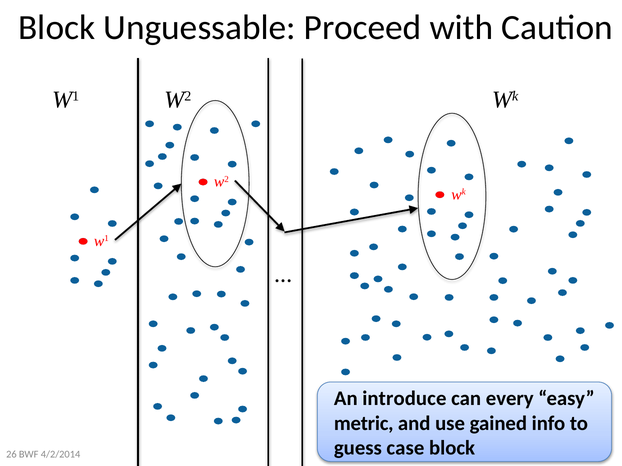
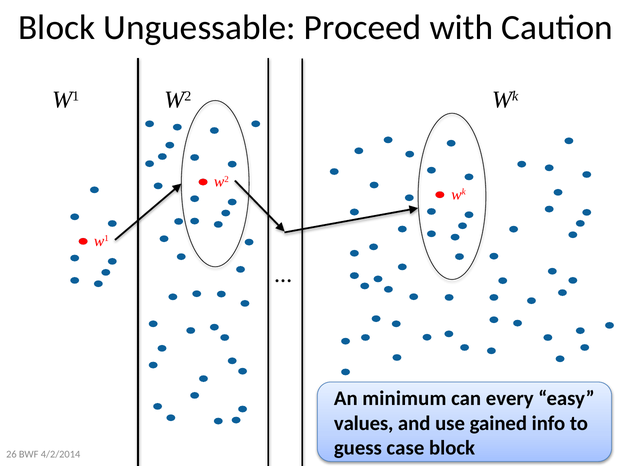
introduce: introduce -> minimum
metric: metric -> values
